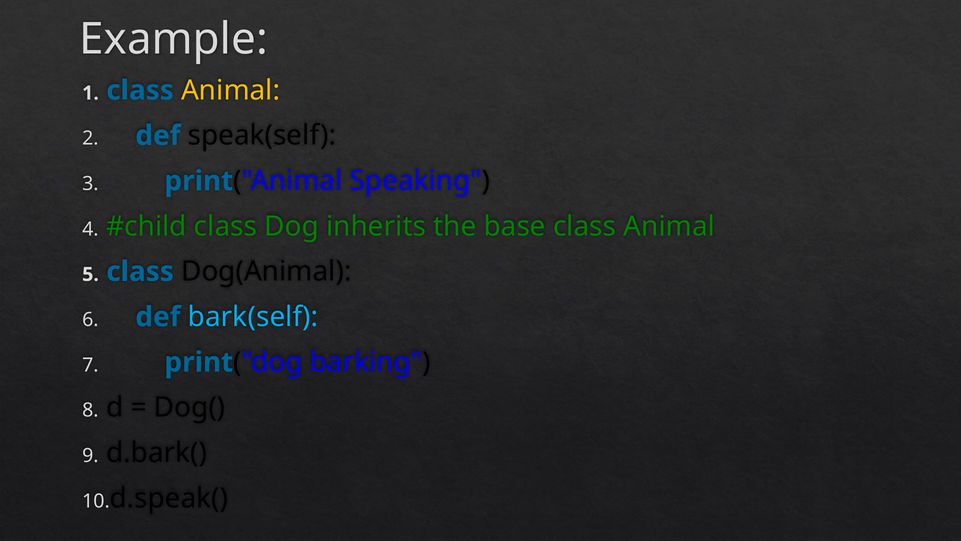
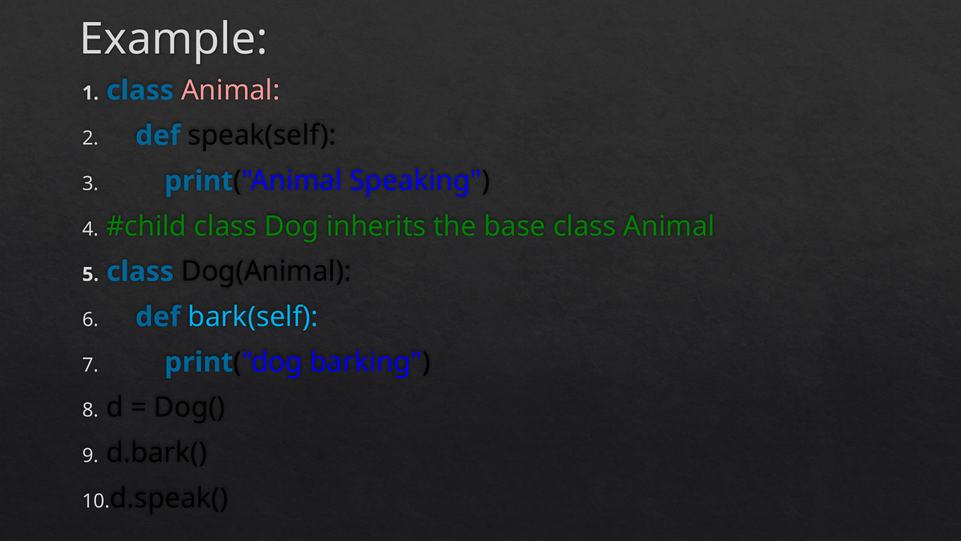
Animal at (231, 90) colour: yellow -> pink
